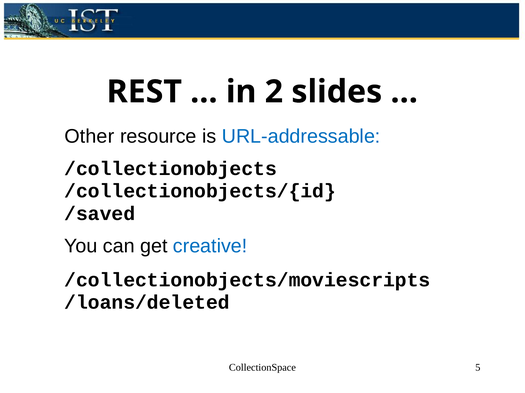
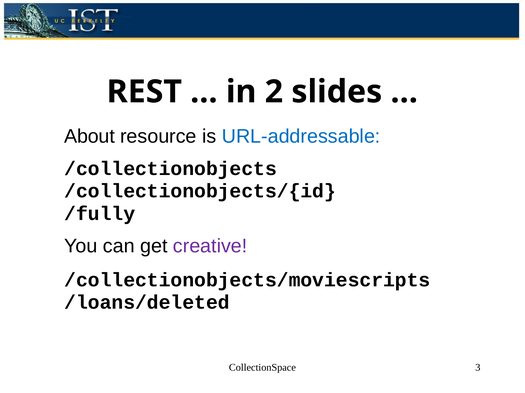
Other: Other -> About
/saved: /saved -> /fully
creative colour: blue -> purple
5: 5 -> 3
